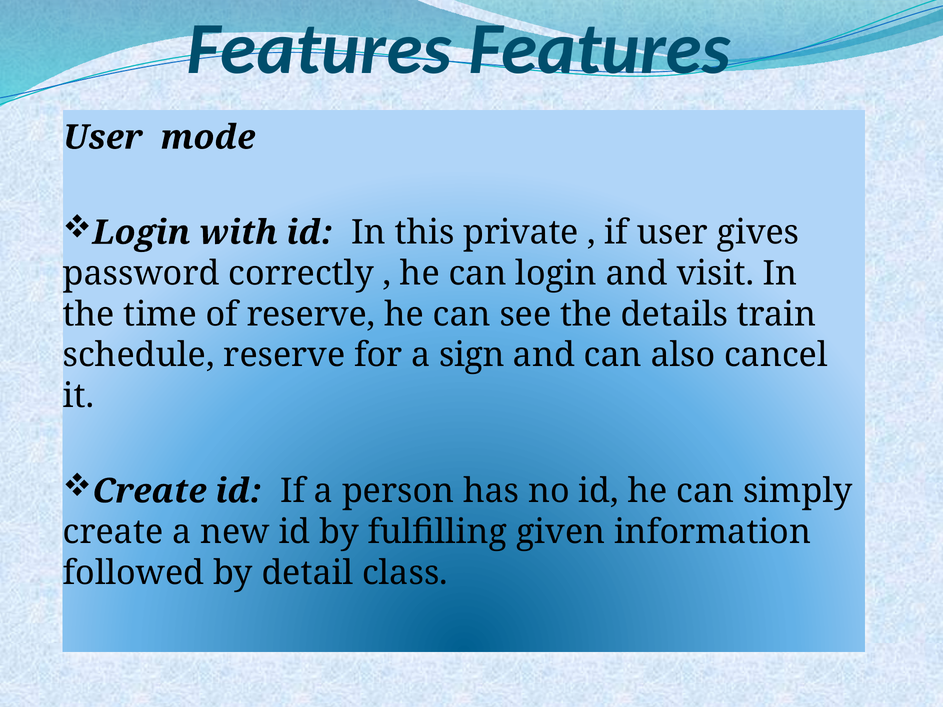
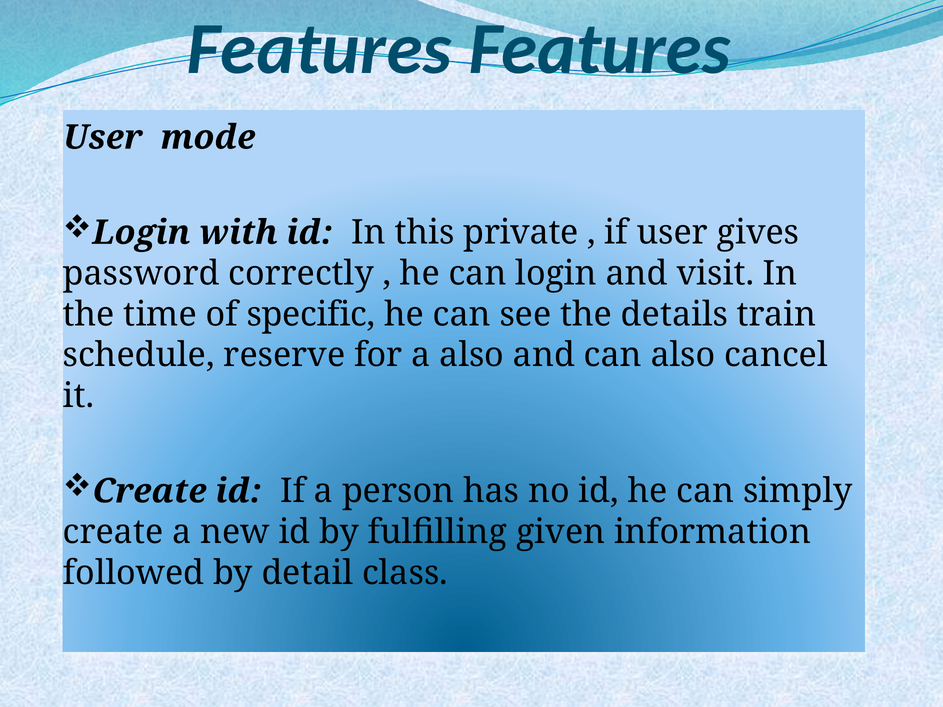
of reserve: reserve -> specific
a sign: sign -> also
